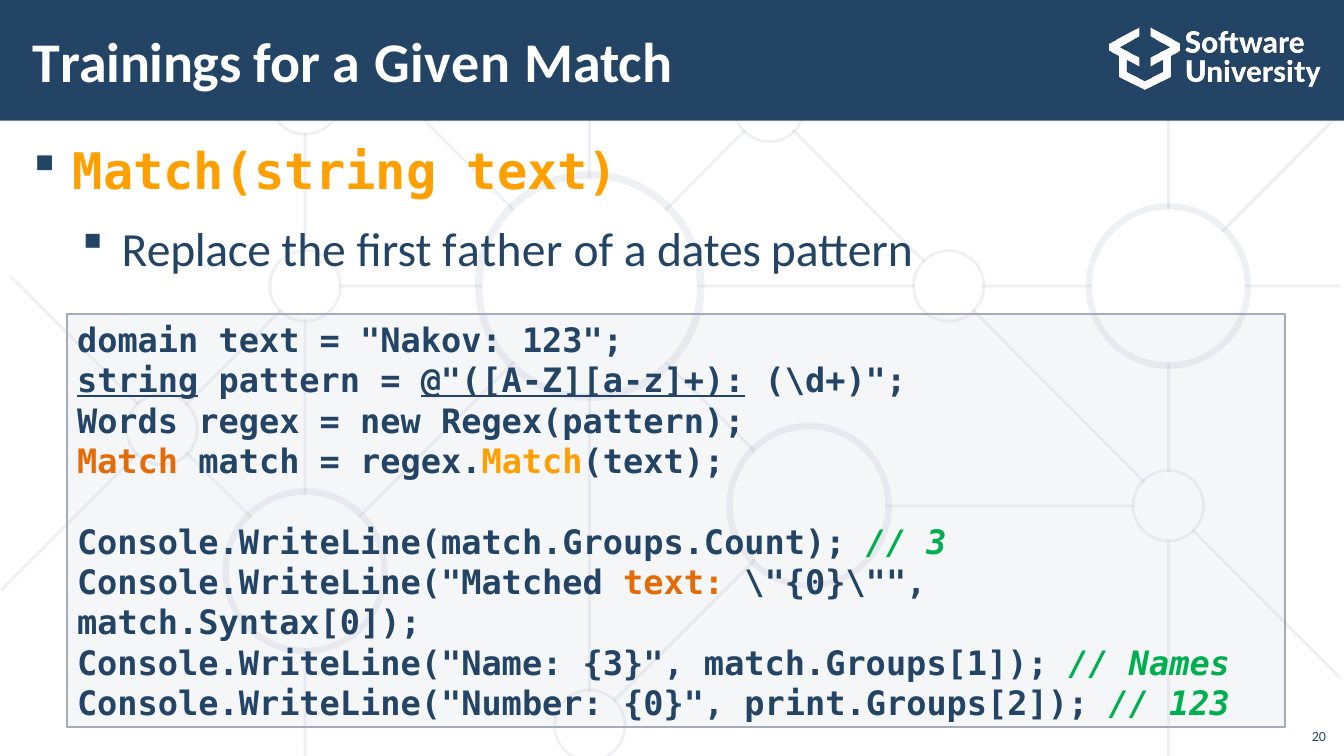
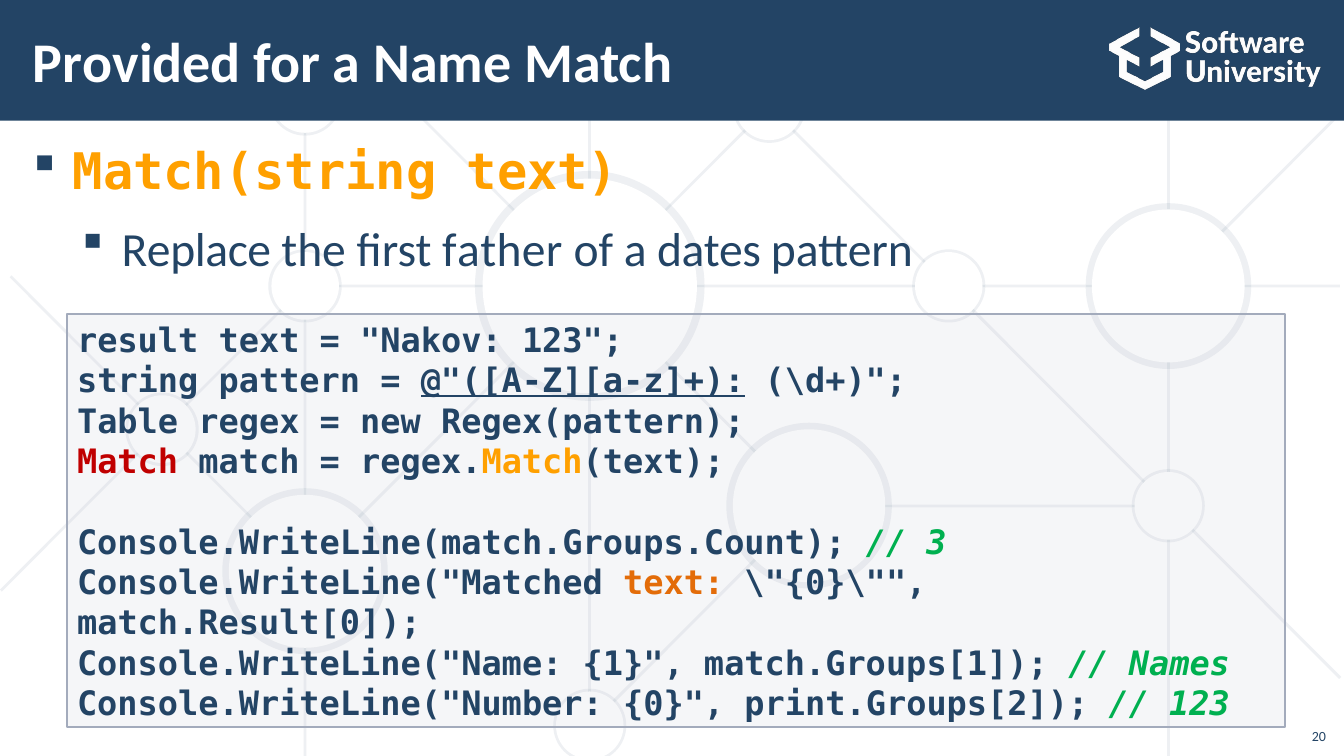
Trainings: Trainings -> Provided
Given: Given -> Name
domain: domain -> result
string underline: present -> none
Words: Words -> Table
Match at (128, 462) colour: orange -> red
match.Syntax[0: match.Syntax[0 -> match.Result[0
Console.WriteLine("Name 3: 3 -> 1
